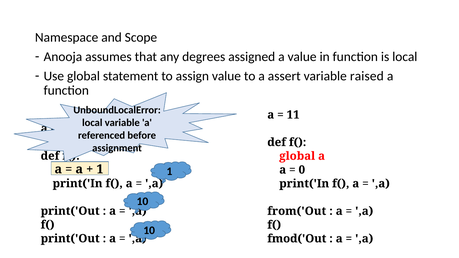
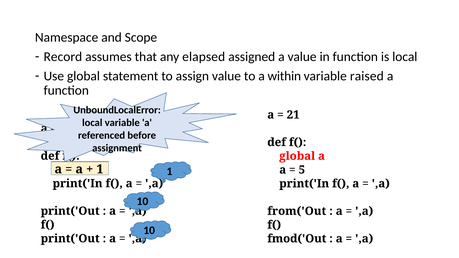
Anooja: Anooja -> Record
degrees: degrees -> elapsed
assert: assert -> within
11: 11 -> 21
0: 0 -> 5
